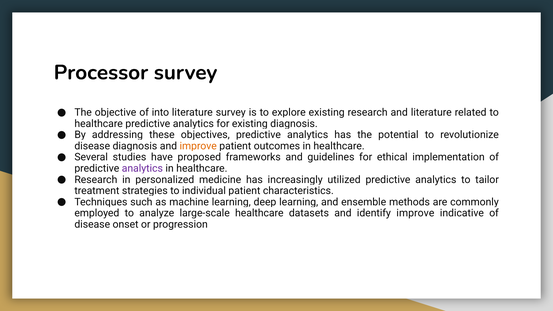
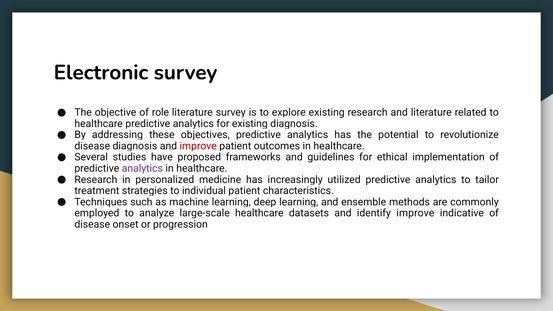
Processor: Processor -> Electronic
into: into -> role
improve at (198, 146) colour: orange -> red
